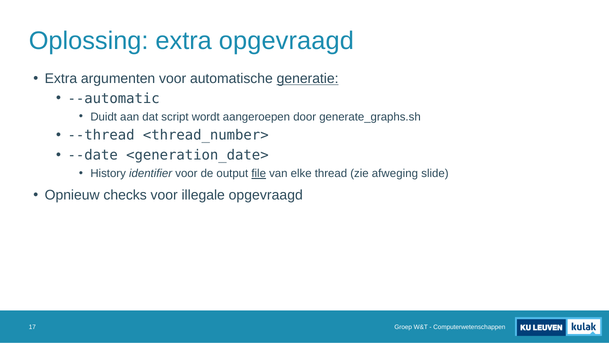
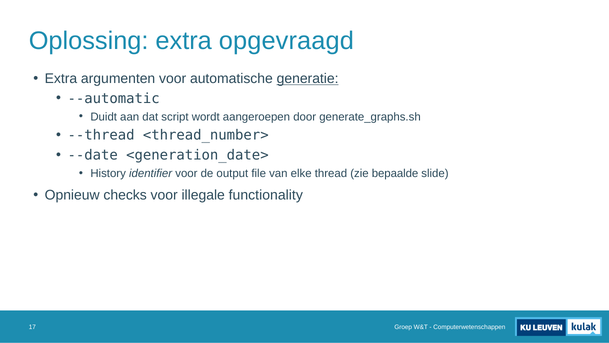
file underline: present -> none
afweging: afweging -> bepaalde
illegale opgevraagd: opgevraagd -> functionality
